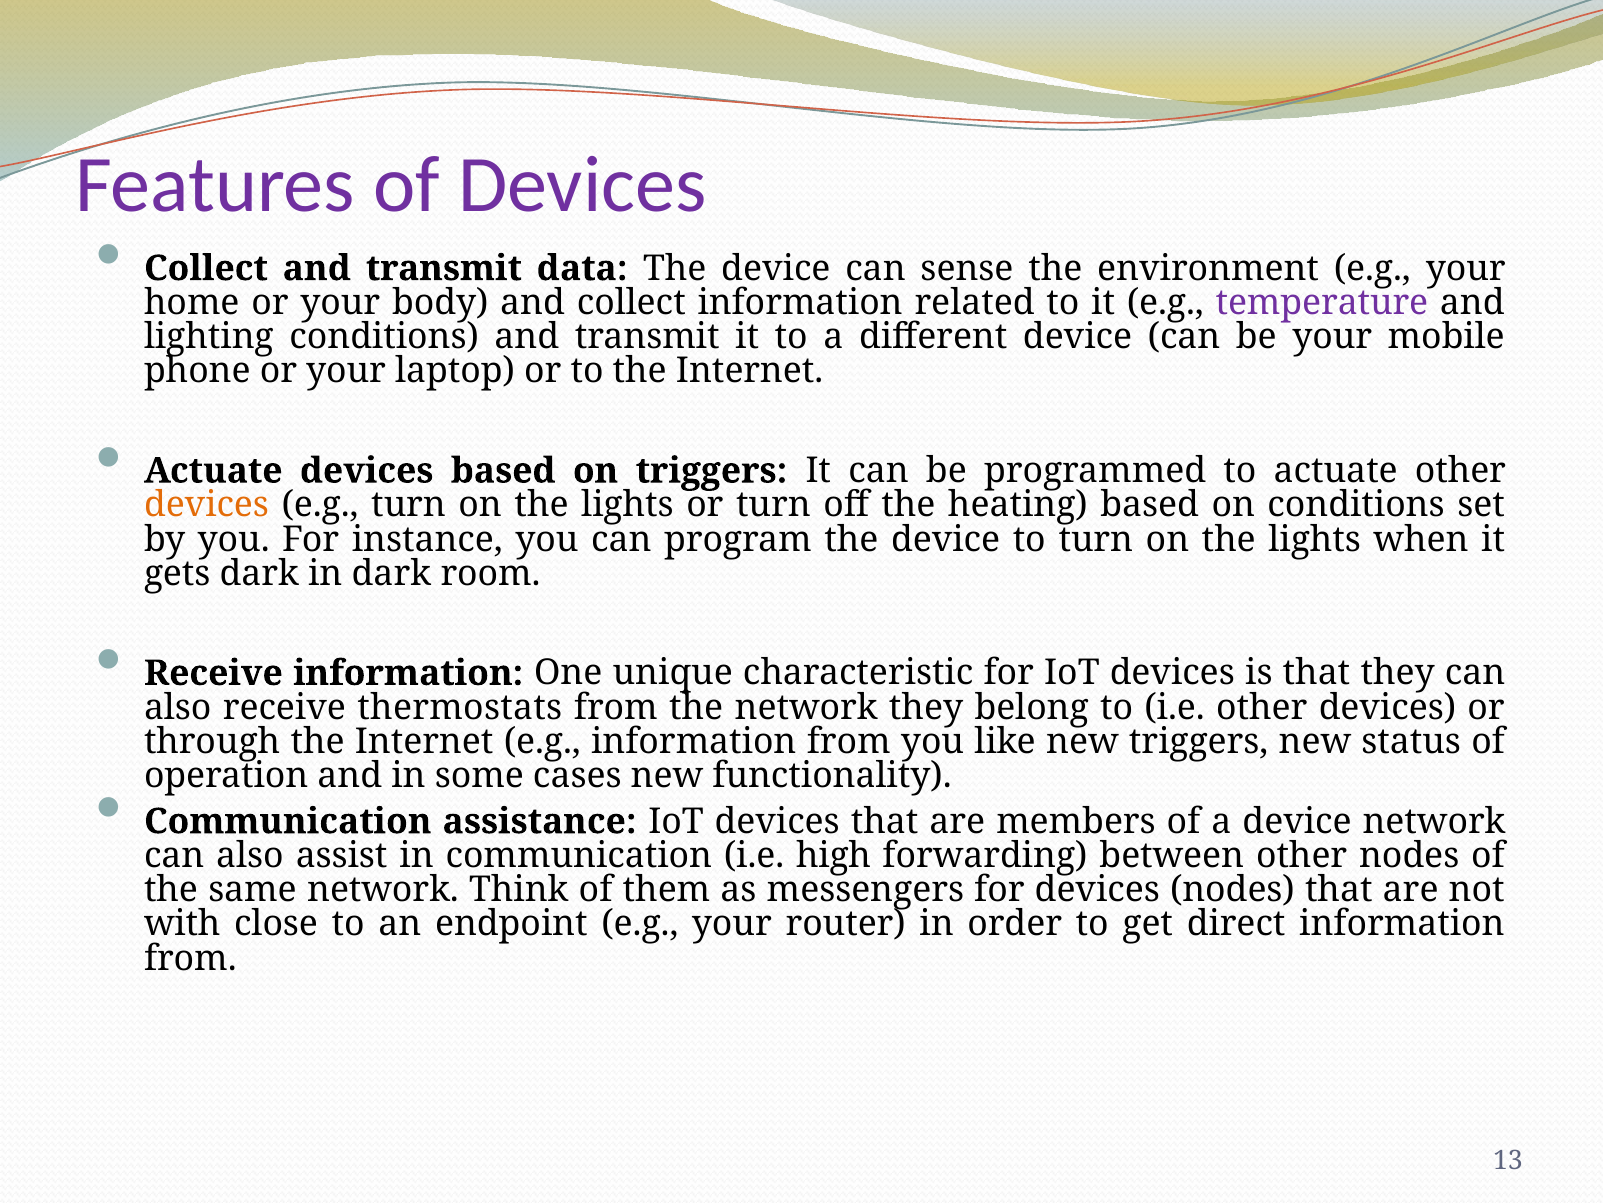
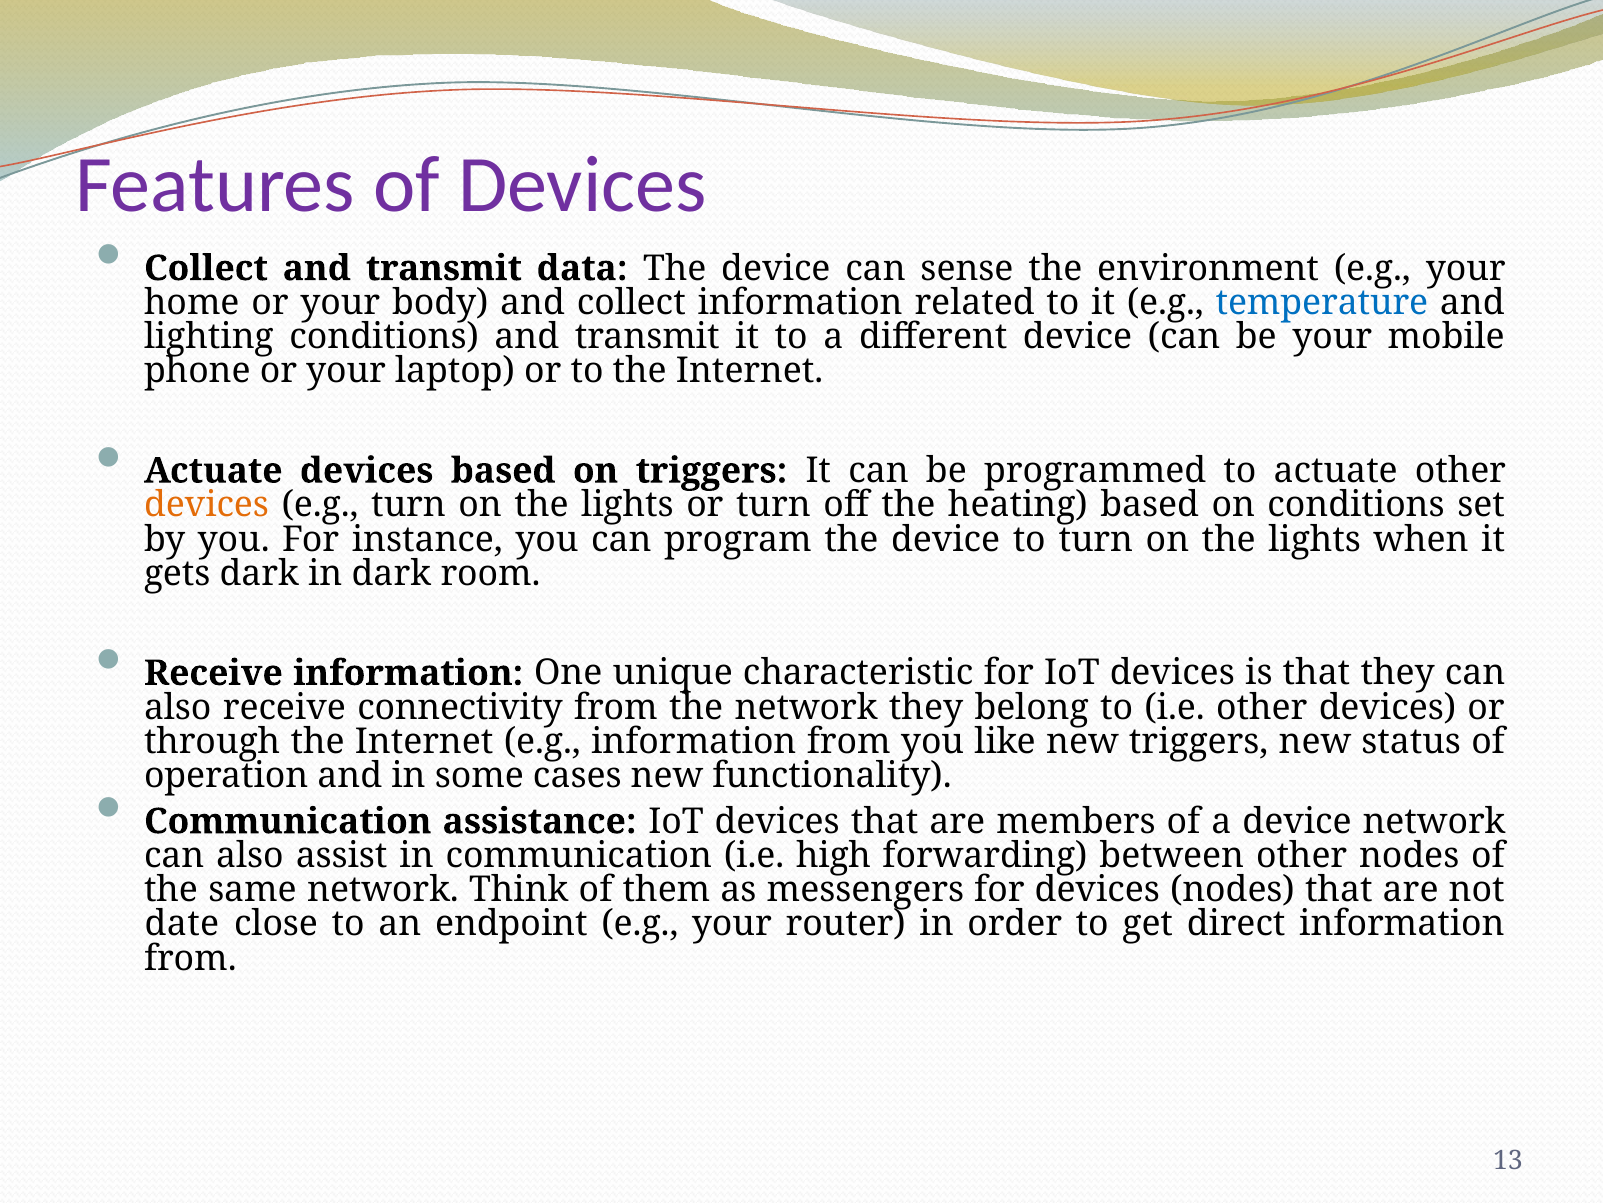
temperature colour: purple -> blue
thermostats: thermostats -> connectivity
with: with -> date
